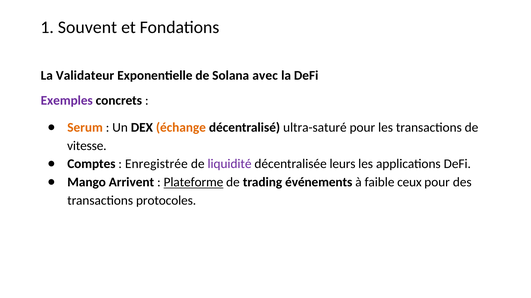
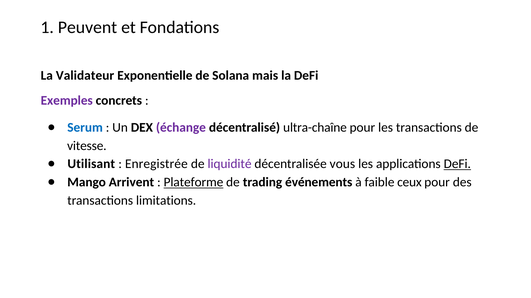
Souvent: Souvent -> Peuvent
avec: avec -> mais
Serum colour: orange -> blue
échange colour: orange -> purple
ultra-saturé: ultra-saturé -> ultra-chaîne
Comptes: Comptes -> Utilisant
leurs: leurs -> vous
DeFi at (457, 164) underline: none -> present
protocoles: protocoles -> limitations
